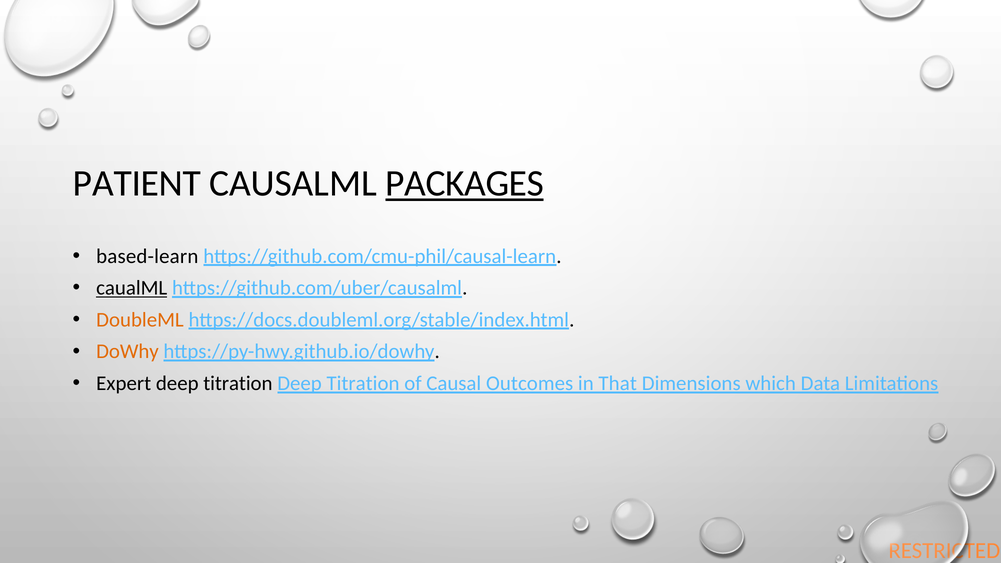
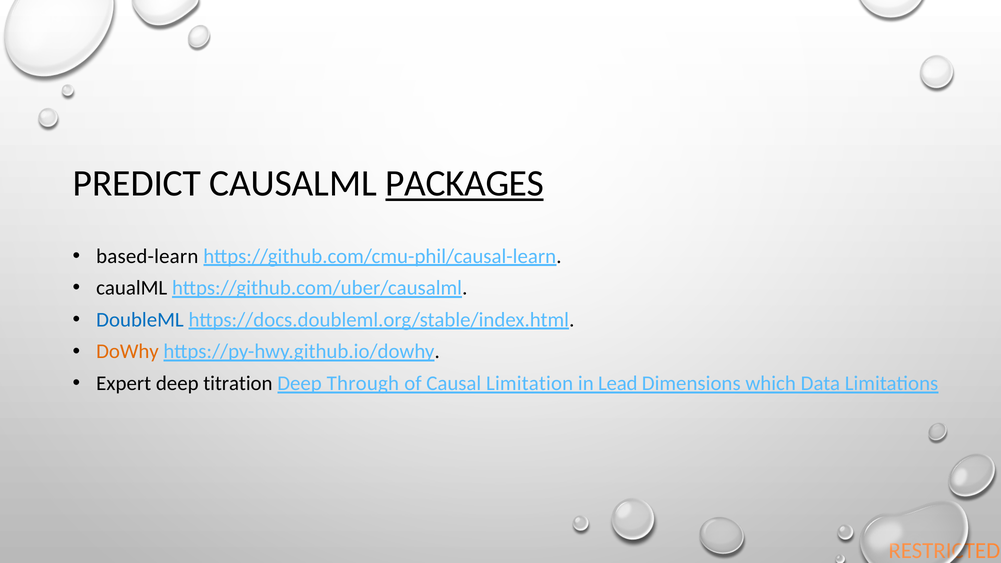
PATIENT: PATIENT -> PREDICT
caualML underline: present -> none
DoubleML colour: orange -> blue
Titration at (363, 383): Titration -> Through
Outcomes: Outcomes -> Limitation
That: That -> Lead
